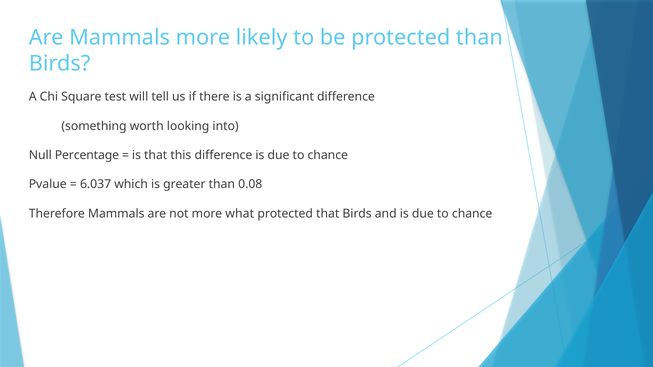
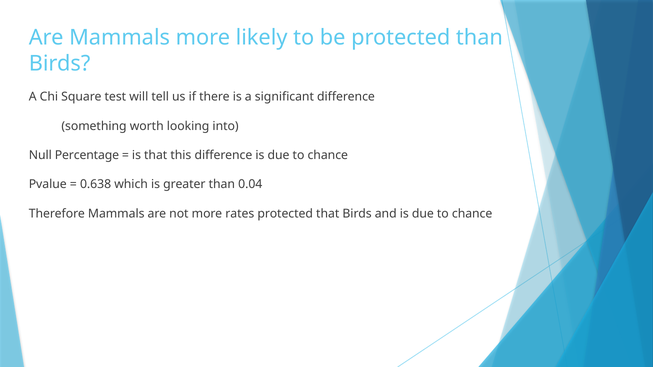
6.037: 6.037 -> 0.638
0.08: 0.08 -> 0.04
what: what -> rates
